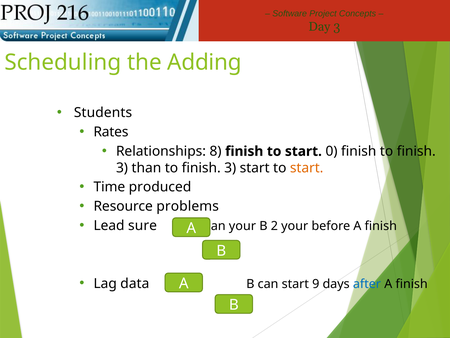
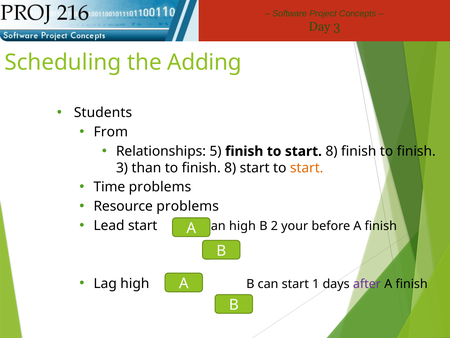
Rates: Rates -> From
8: 8 -> 5
start 0: 0 -> 8
3 at (230, 168): 3 -> 8
Time produced: produced -> problems
Lead sure: sure -> start
your at (242, 226): your -> high
Lag data: data -> high
9: 9 -> 1
after colour: blue -> purple
